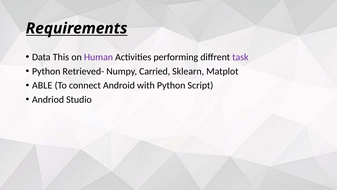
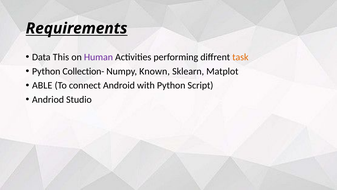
task colour: purple -> orange
Retrieved-: Retrieved- -> Collection-
Carried: Carried -> Known
